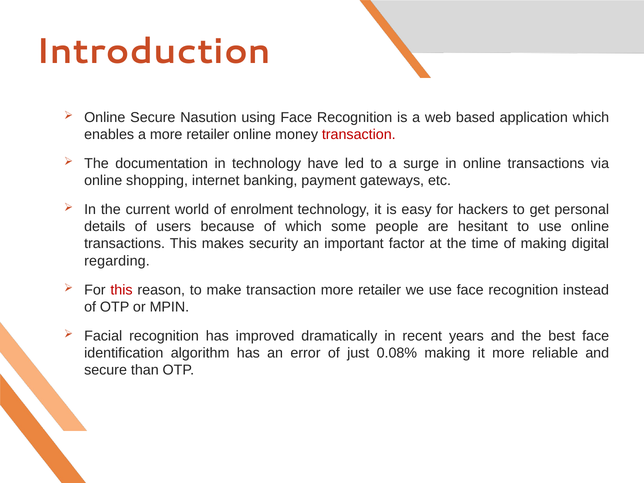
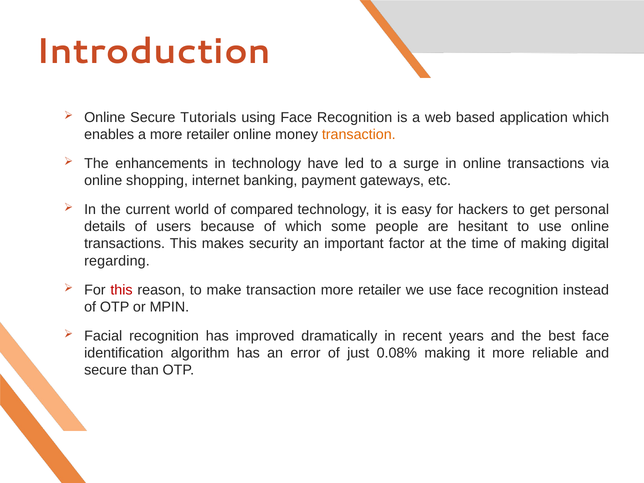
Nasution: Nasution -> Tutorials
transaction at (359, 134) colour: red -> orange
documentation: documentation -> enhancements
enrolment: enrolment -> compared
